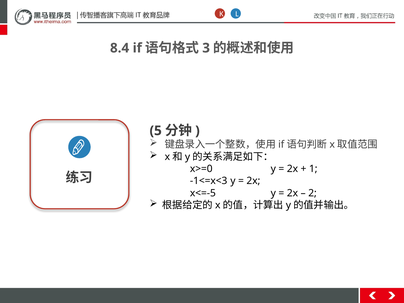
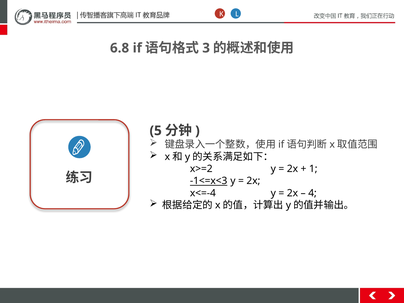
8.4: 8.4 -> 6.8
x>=0: x>=0 -> x>=2
-1<=x<3 underline: none -> present
x<=-5: x<=-5 -> x<=-4
2: 2 -> 4
